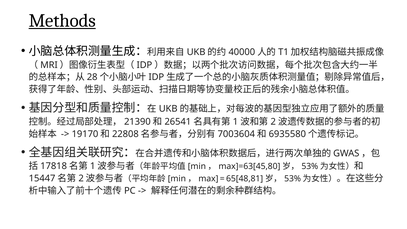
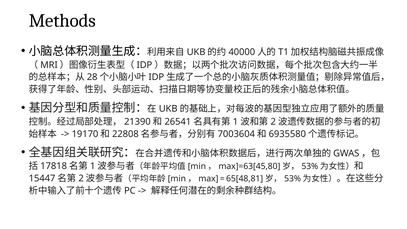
Methods underline: present -> none
